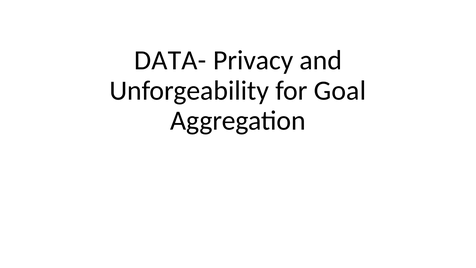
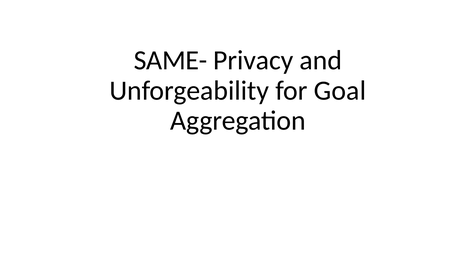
DATA-: DATA- -> SAME-
